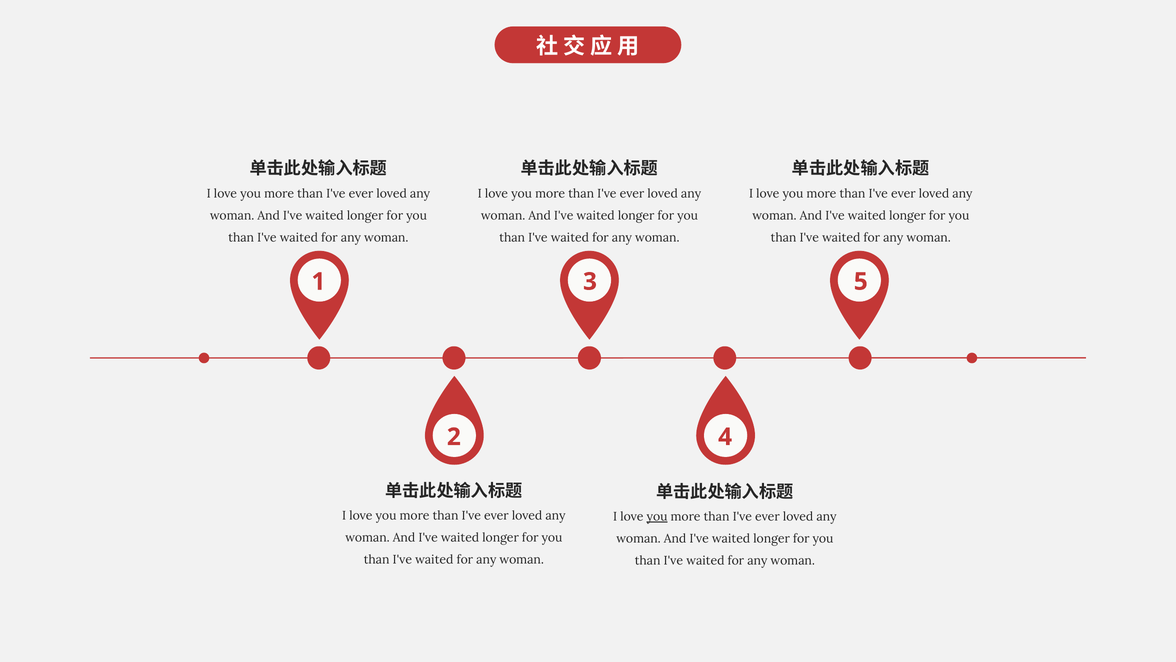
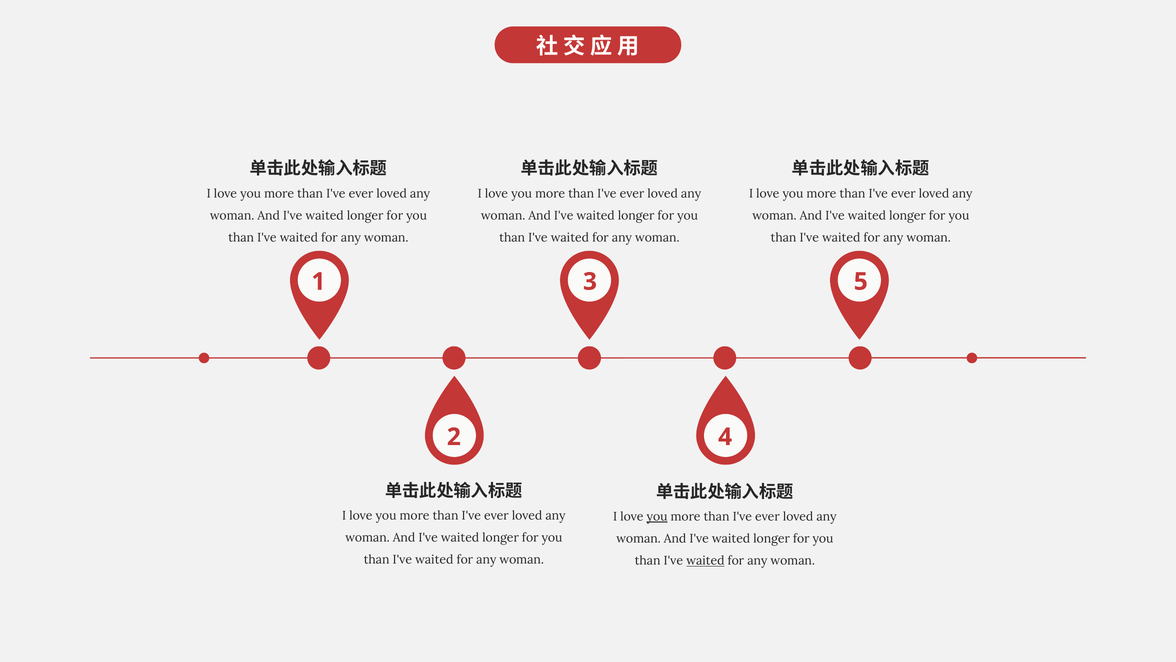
waited at (705, 560) underline: none -> present
